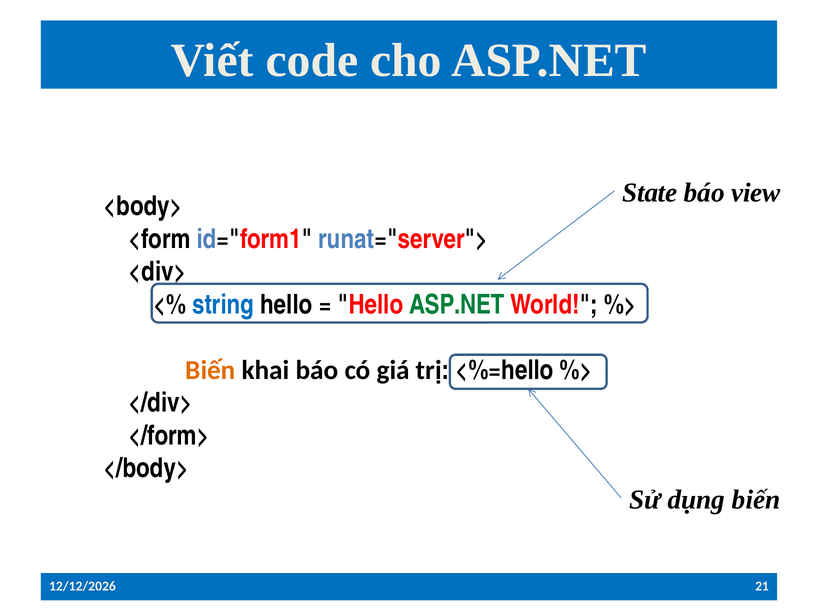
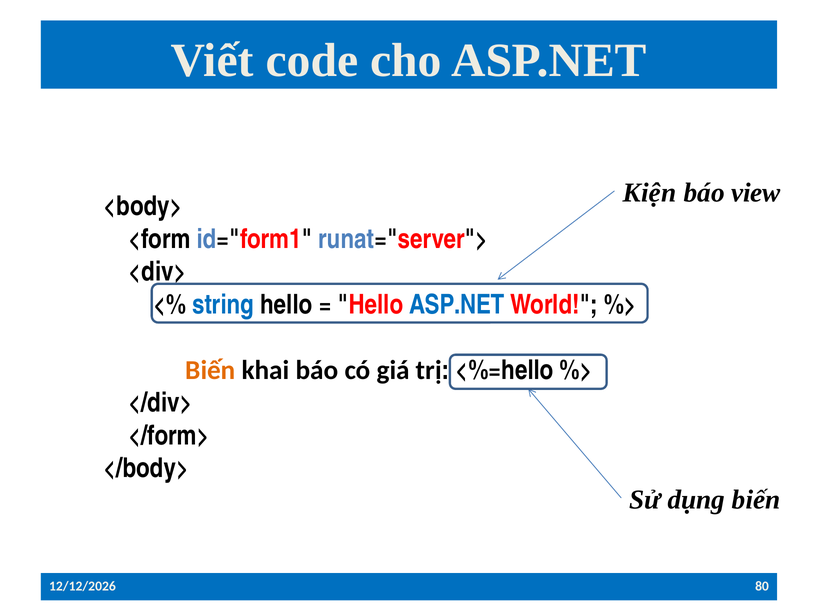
State: State -> Kiện
ASP.NET at (457, 304) colour: green -> blue
21: 21 -> 80
